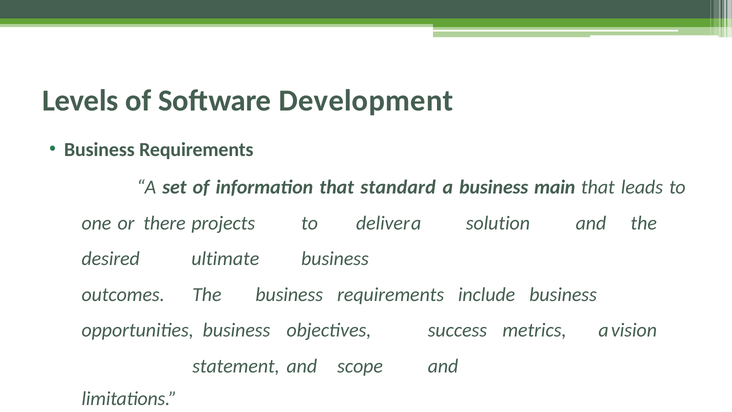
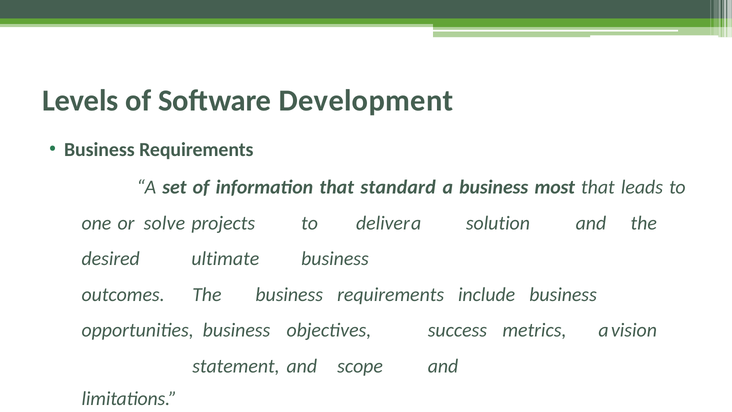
main: main -> most
there: there -> solve
